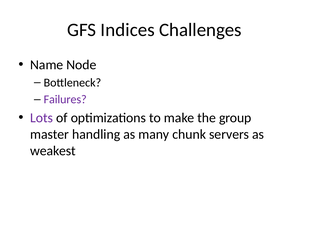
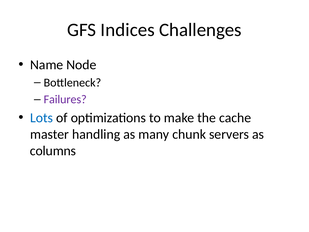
Lots colour: purple -> blue
group: group -> cache
weakest: weakest -> columns
